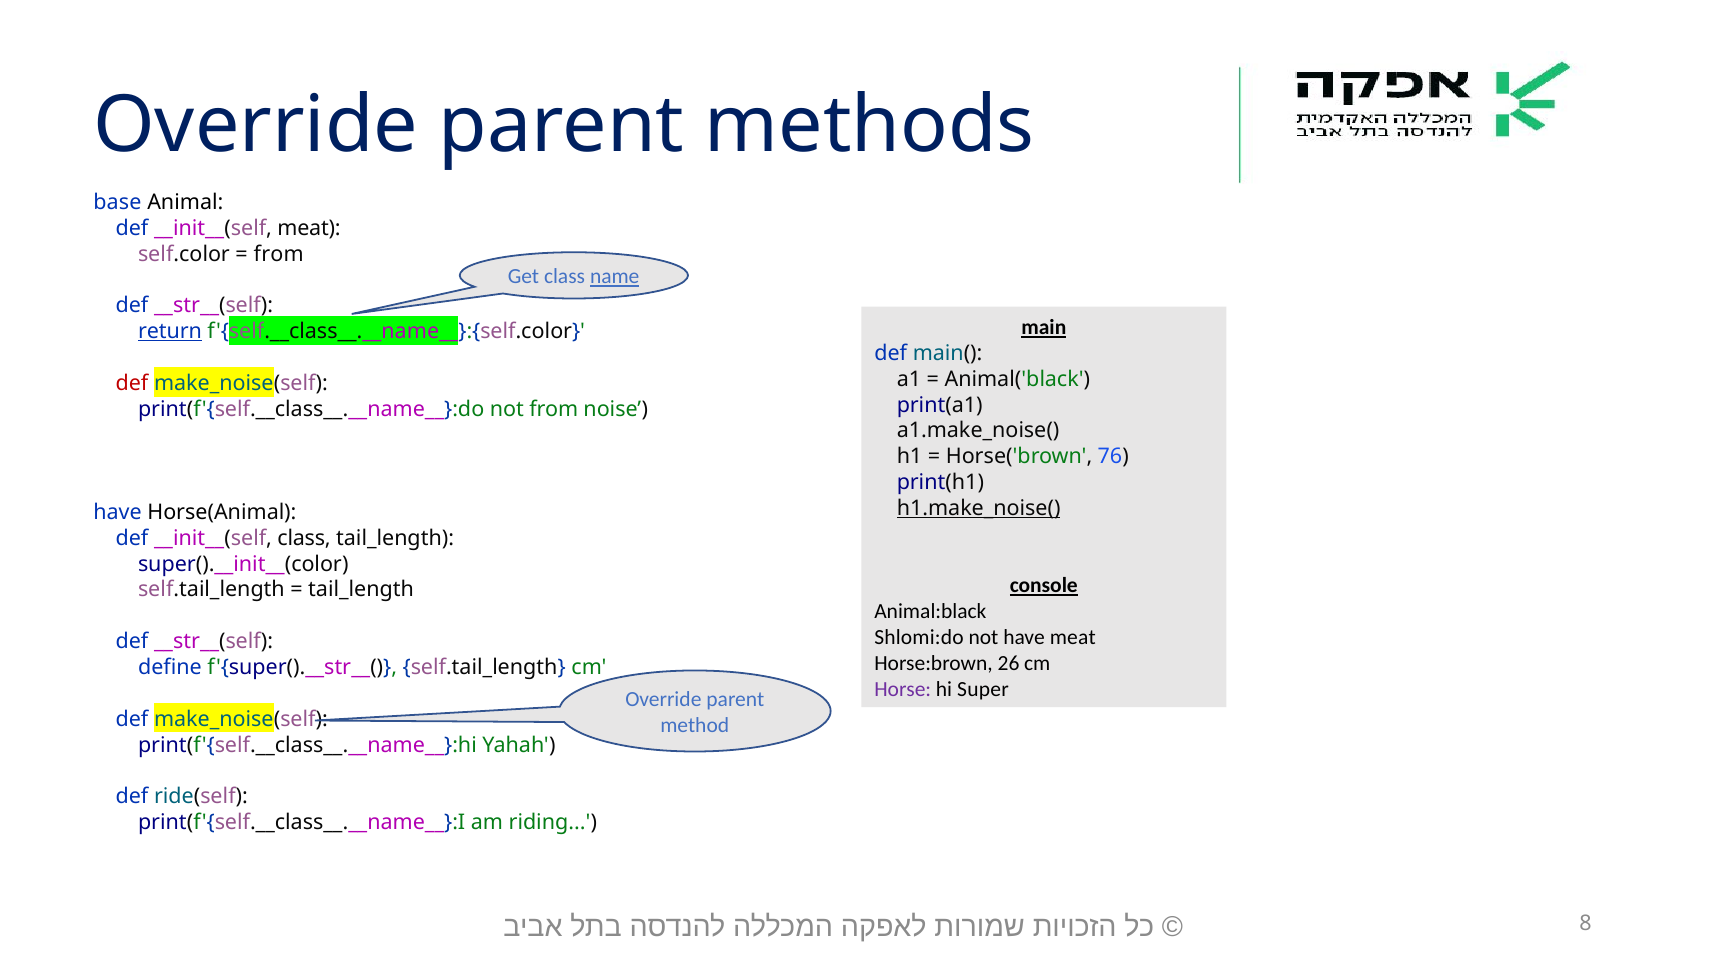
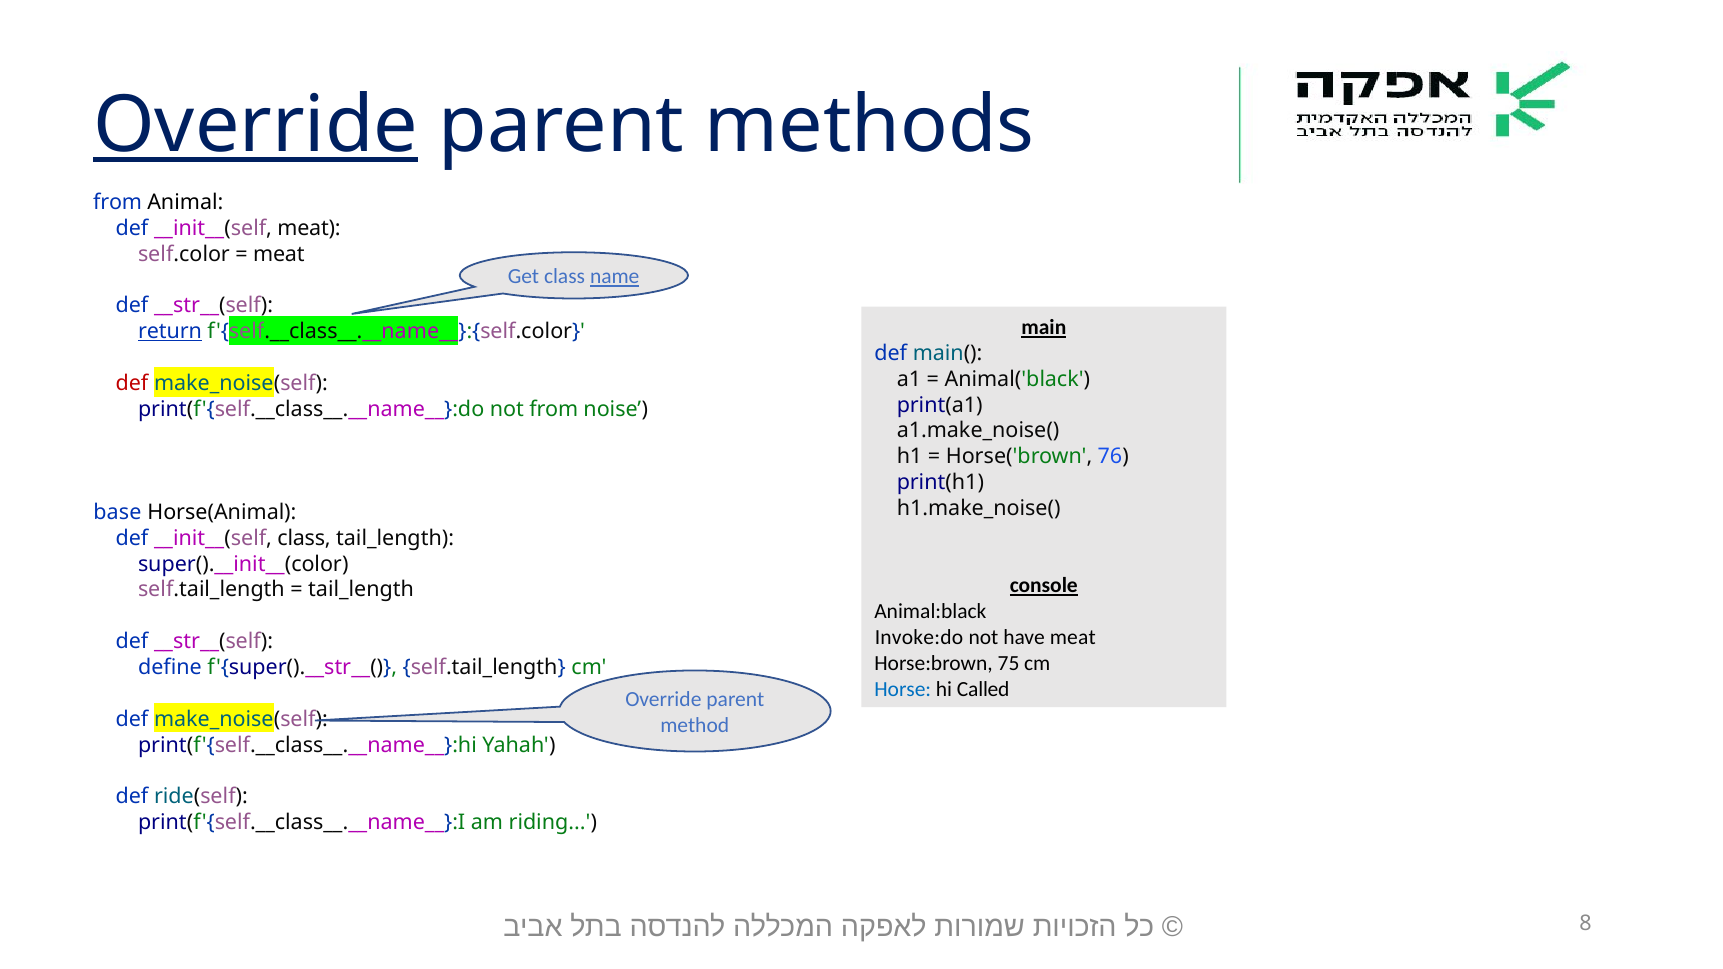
Override at (256, 125) underline: none -> present
base at (117, 202): base -> from
from at (279, 254): from -> meat
h1.make_noise( underline: present -> none
have at (118, 512): have -> base
Shlomi:do: Shlomi:do -> Invoke:do
26: 26 -> 75
Horse colour: purple -> blue
Super: Super -> Called
